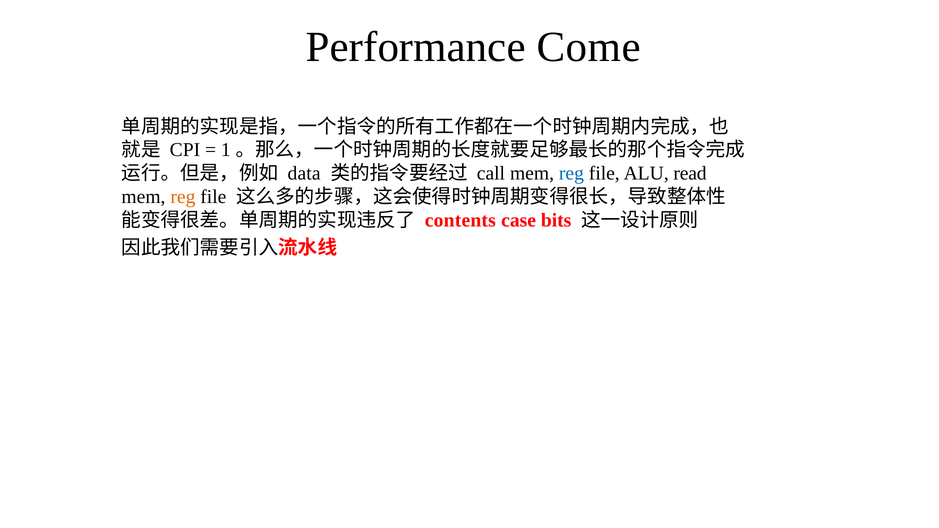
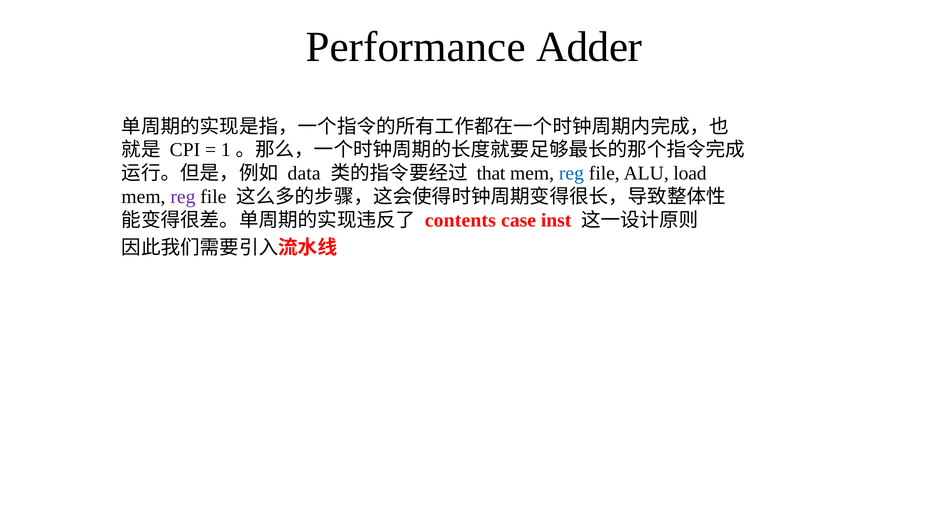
Come: Come -> Adder
call: call -> that
read: read -> load
reg at (183, 197) colour: orange -> purple
bits: bits -> inst
